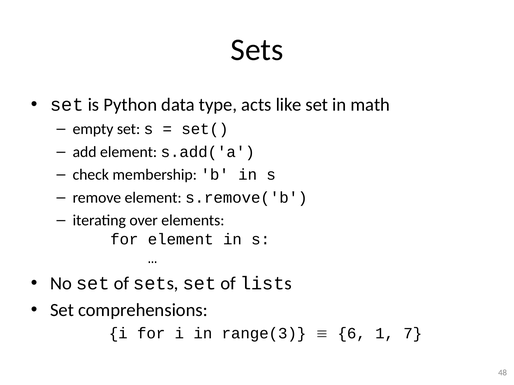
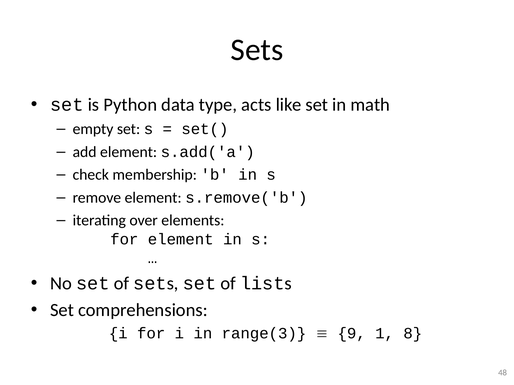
6: 6 -> 9
7: 7 -> 8
